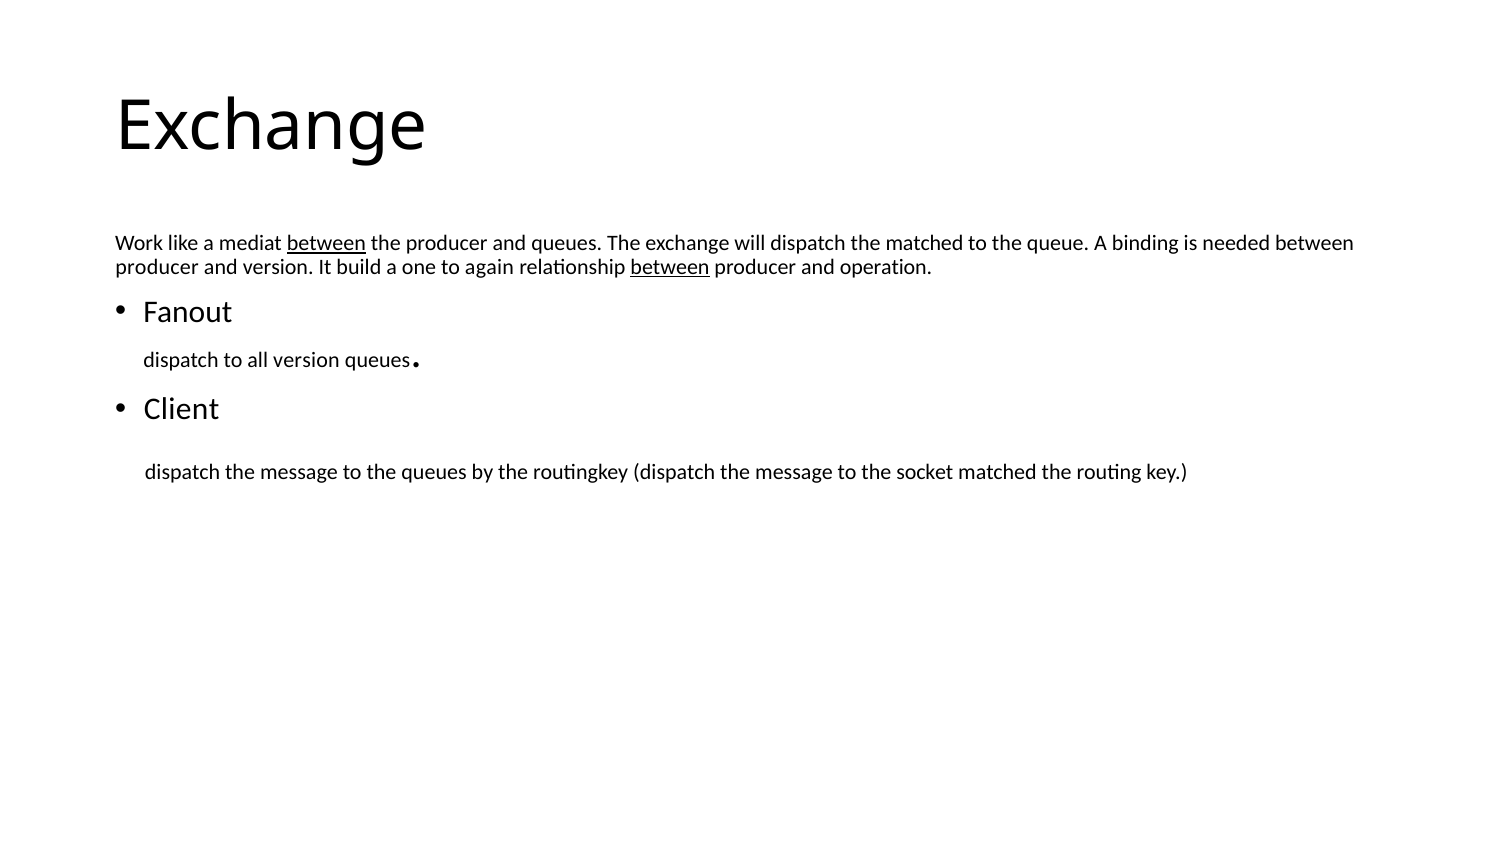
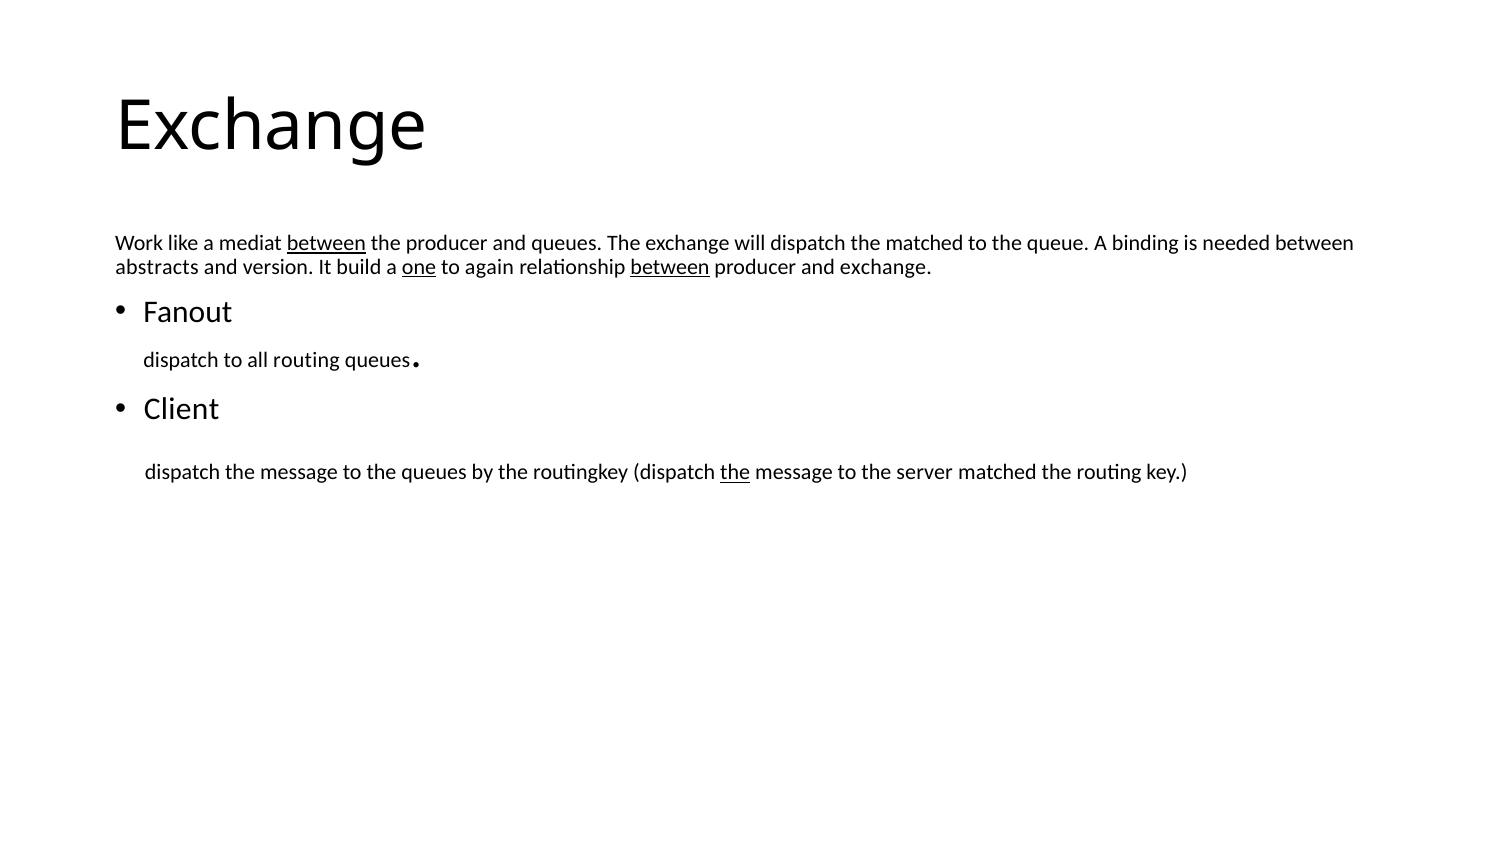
producer at (157, 267): producer -> abstracts
one underline: none -> present
and operation: operation -> exchange
all version: version -> routing
the at (735, 473) underline: none -> present
socket: socket -> server
